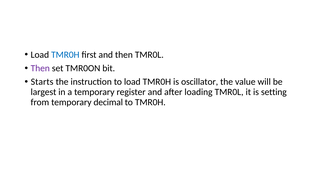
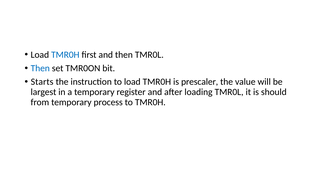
Then at (40, 68) colour: purple -> blue
oscillator: oscillator -> prescaler
setting: setting -> should
decimal: decimal -> process
